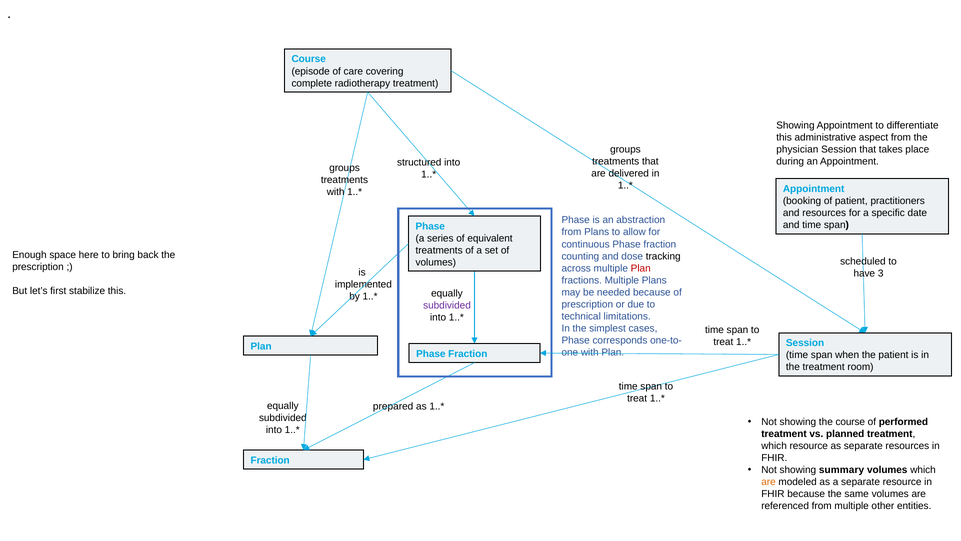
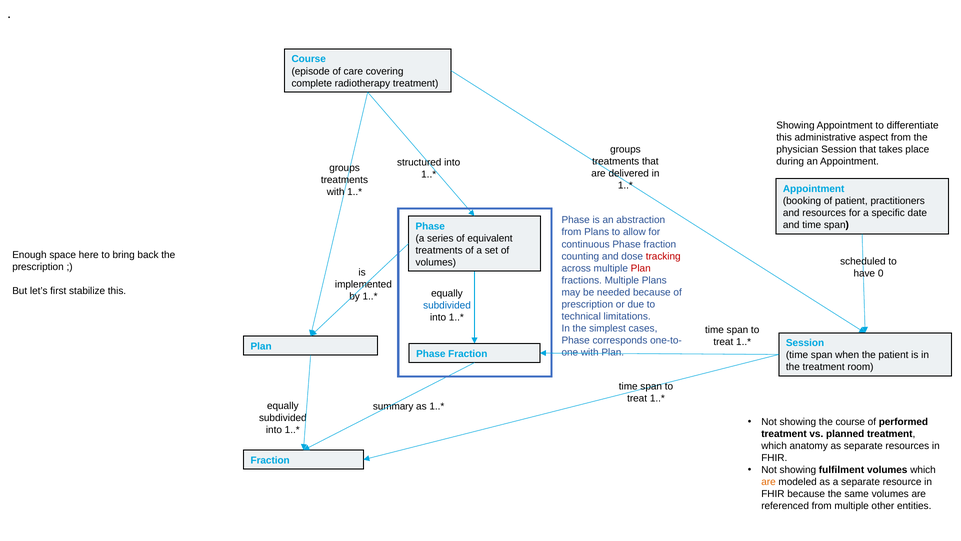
tracking colour: black -> red
3: 3 -> 0
subdivided at (447, 305) colour: purple -> blue
prepared: prepared -> summary
which resource: resource -> anatomy
summary: summary -> fulfilment
